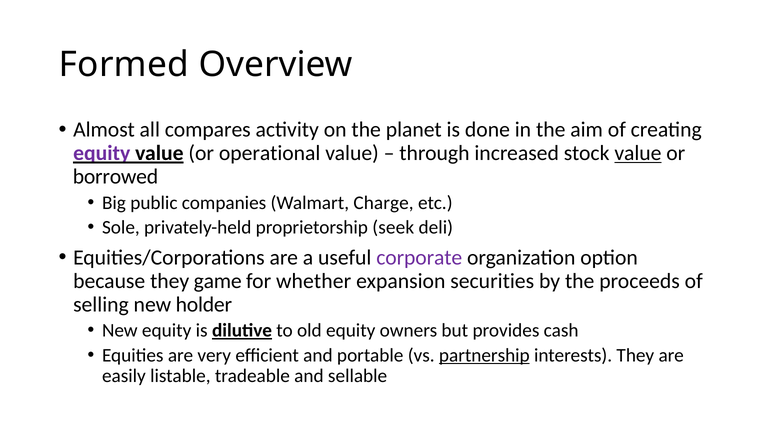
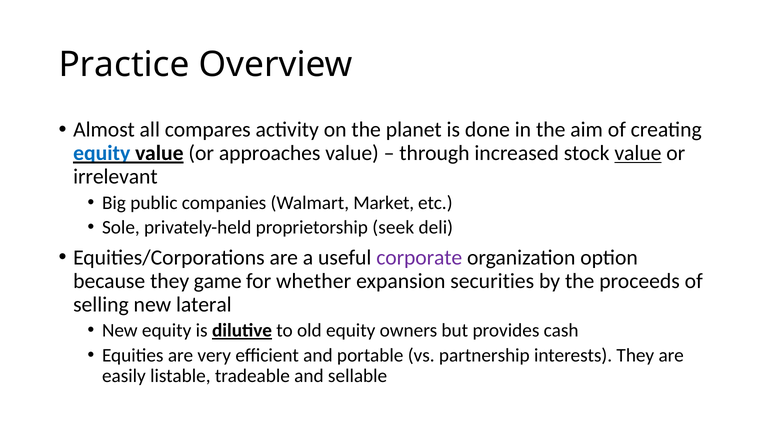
Formed: Formed -> Practice
equity at (102, 153) colour: purple -> blue
operational: operational -> approaches
borrowed: borrowed -> irrelevant
Charge: Charge -> Market
holder: holder -> lateral
partnership underline: present -> none
